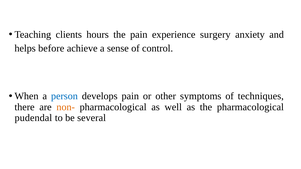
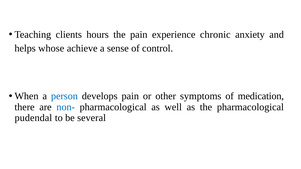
surgery: surgery -> chronic
before: before -> whose
techniques: techniques -> medication
non- colour: orange -> blue
